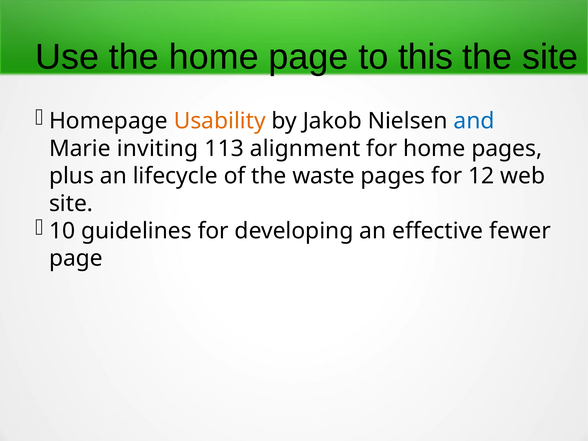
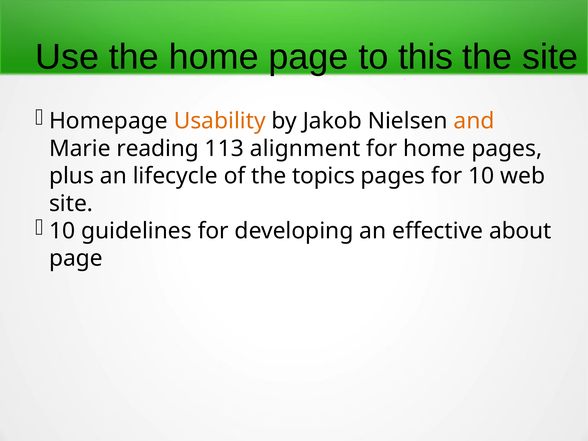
and colour: blue -> orange
inviting: inviting -> reading
waste: waste -> topics
for 12: 12 -> 10
fewer: fewer -> about
